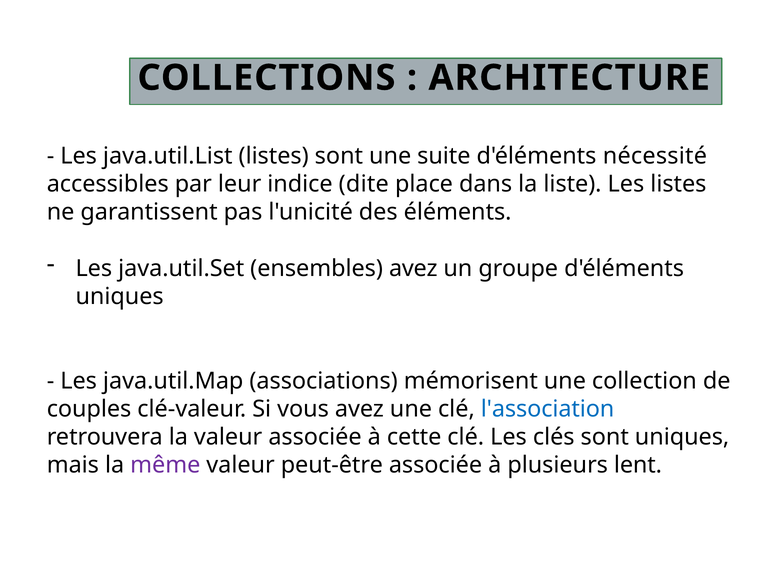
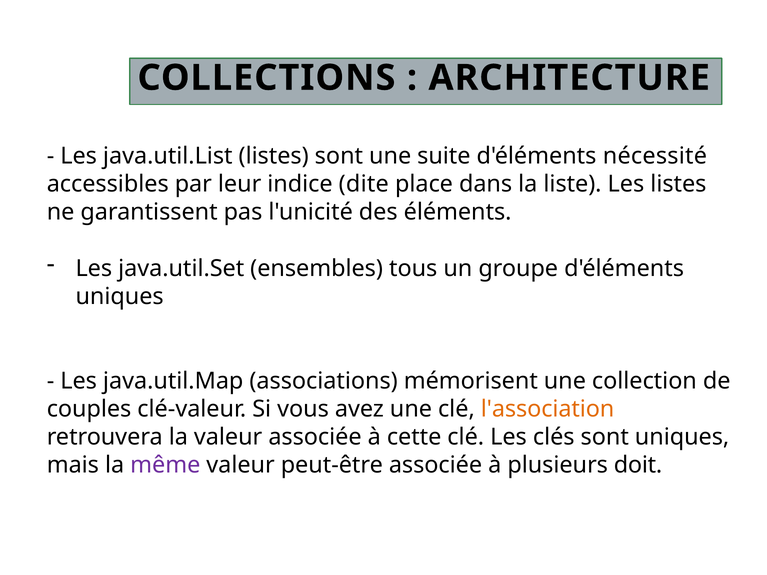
ensembles avez: avez -> tous
l'association colour: blue -> orange
lent: lent -> doit
